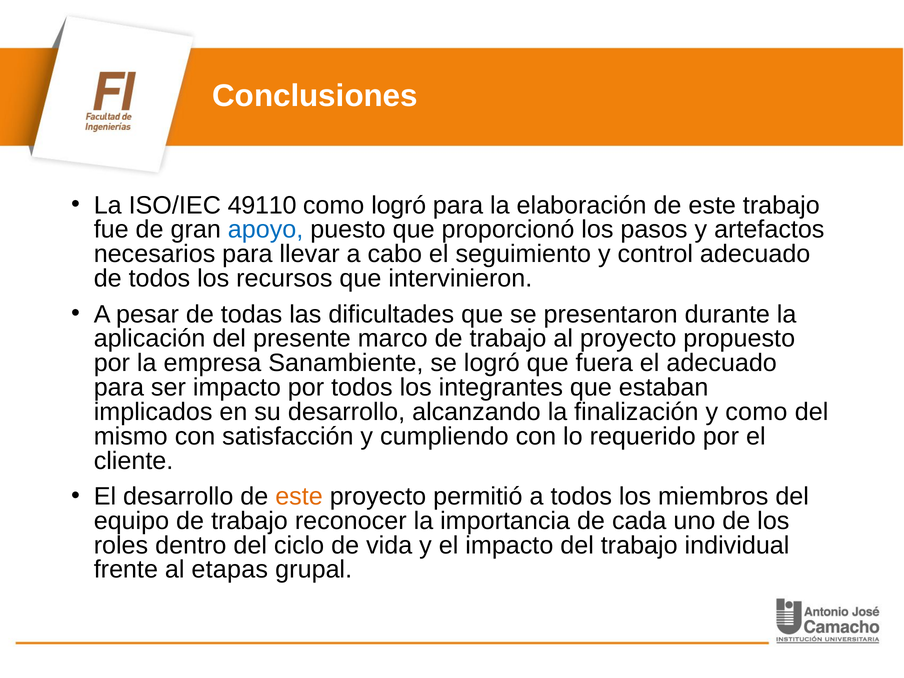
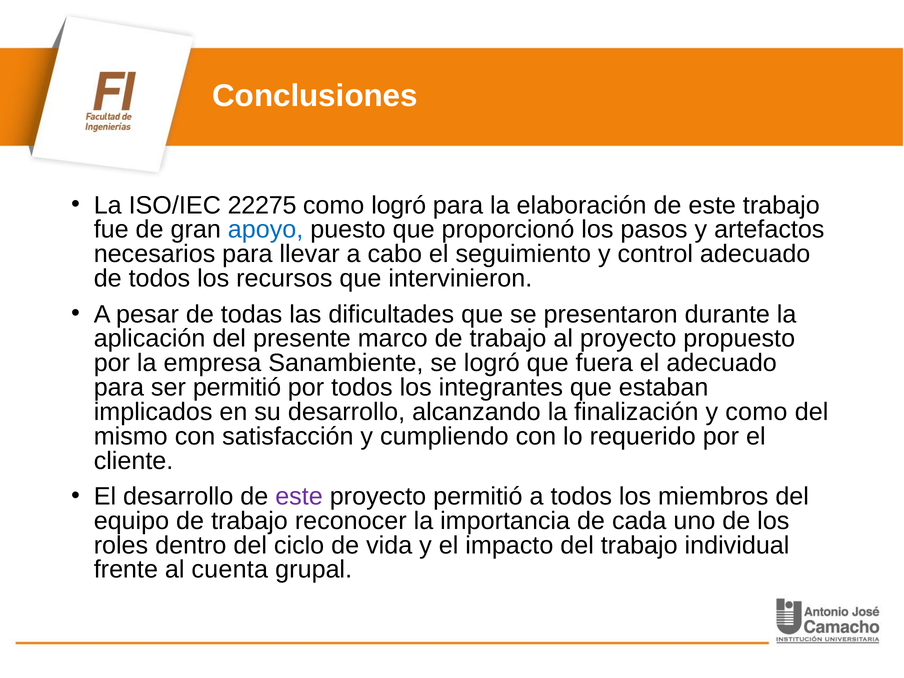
49110: 49110 -> 22275
ser impacto: impacto -> permitió
este at (299, 496) colour: orange -> purple
etapas: etapas -> cuenta
